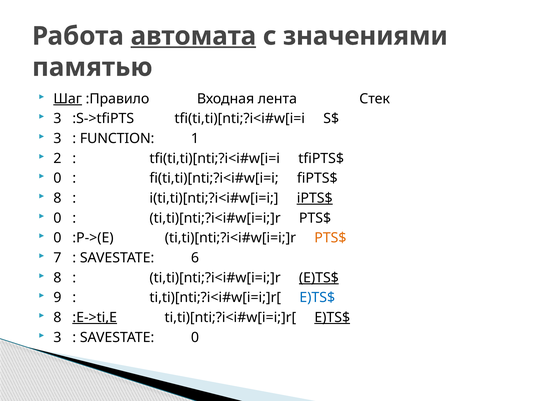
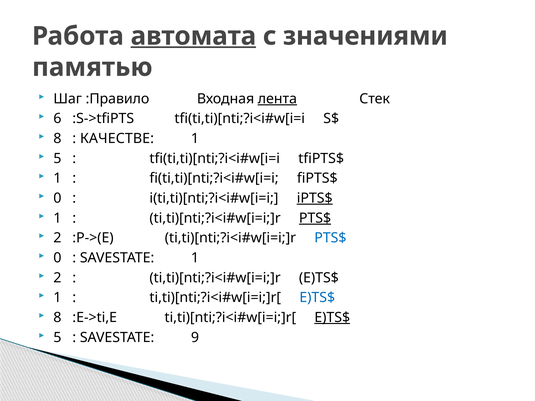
Шаг underline: present -> none
лента underline: none -> present
3 at (57, 119): 3 -> 6
3 at (57, 139): 3 -> 8
FUNCTION: FUNCTION -> КАЧЕСТВЕ
2 at (57, 158): 2 -> 5
0 at (57, 178): 0 -> 1
8 at (57, 198): 8 -> 0
0 at (57, 218): 0 -> 1
PTS$ at (315, 218) underline: none -> present
0 at (57, 238): 0 -> 2
PTS$ at (330, 238) colour: orange -> blue
7 at (57, 258): 7 -> 0
SAVESTATE 6: 6 -> 1
8 at (57, 278): 8 -> 2
E)TS$ at (319, 278) underline: present -> none
9 at (57, 298): 9 -> 1
:E->ti,E underline: present -> none
3 at (57, 338): 3 -> 5
SAVESTATE 0: 0 -> 9
